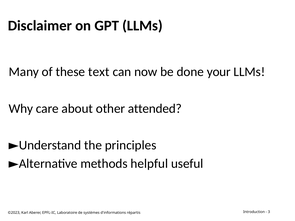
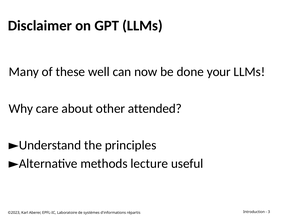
text: text -> well
helpful: helpful -> lecture
